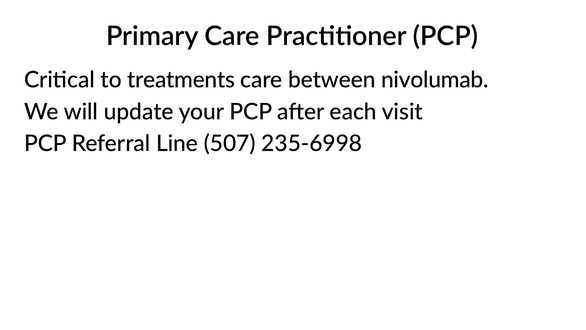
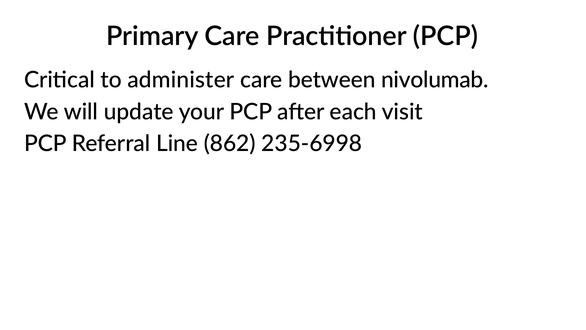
treatments: treatments -> administer
507: 507 -> 862
